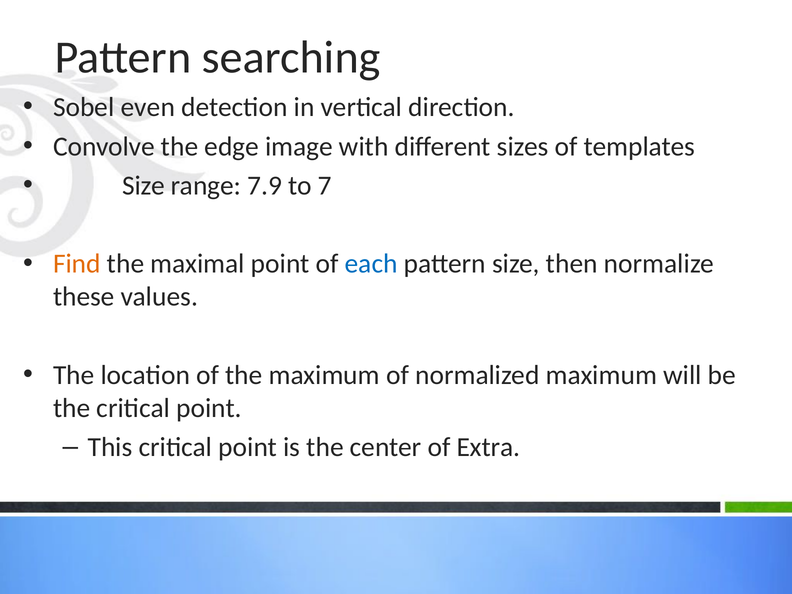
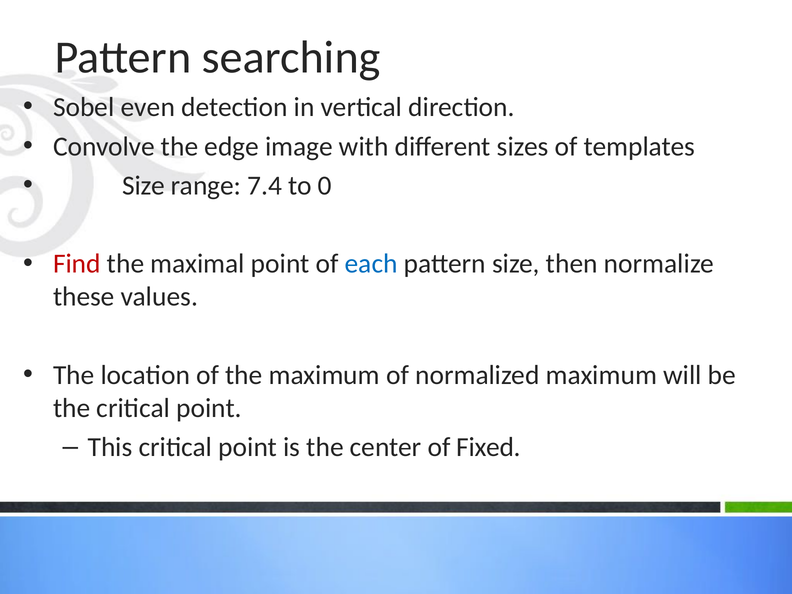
7.9: 7.9 -> 7.4
7: 7 -> 0
Find colour: orange -> red
Extra: Extra -> Fixed
